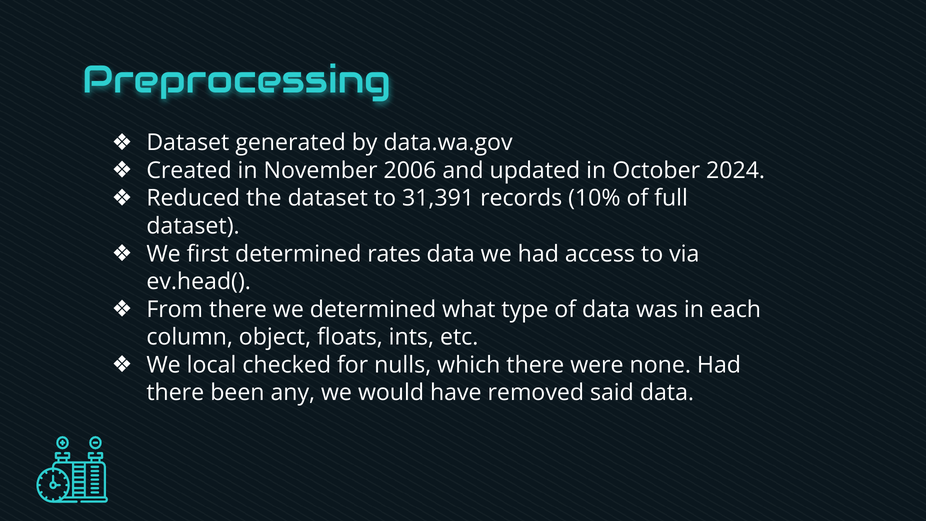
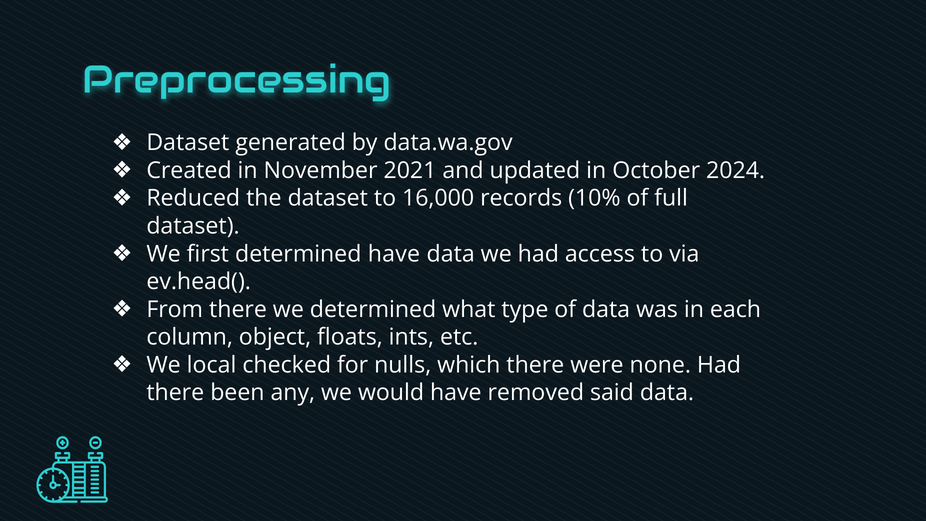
2006: 2006 -> 2021
31,391: 31,391 -> 16,000
determined rates: rates -> have
